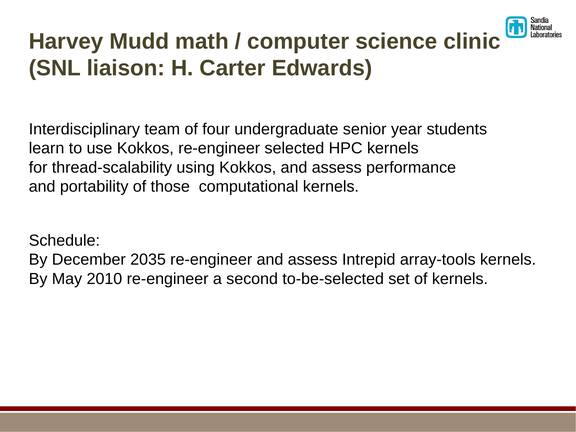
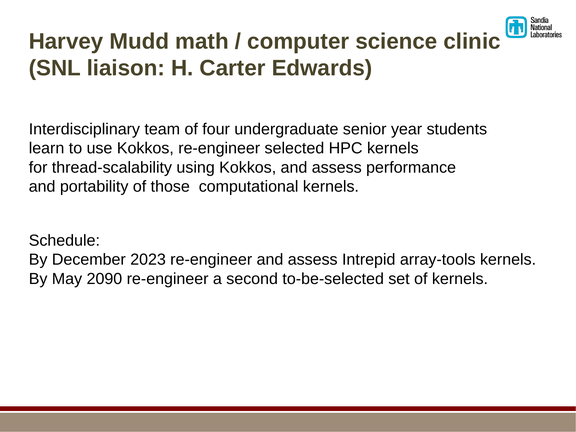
2035: 2035 -> 2023
2010: 2010 -> 2090
